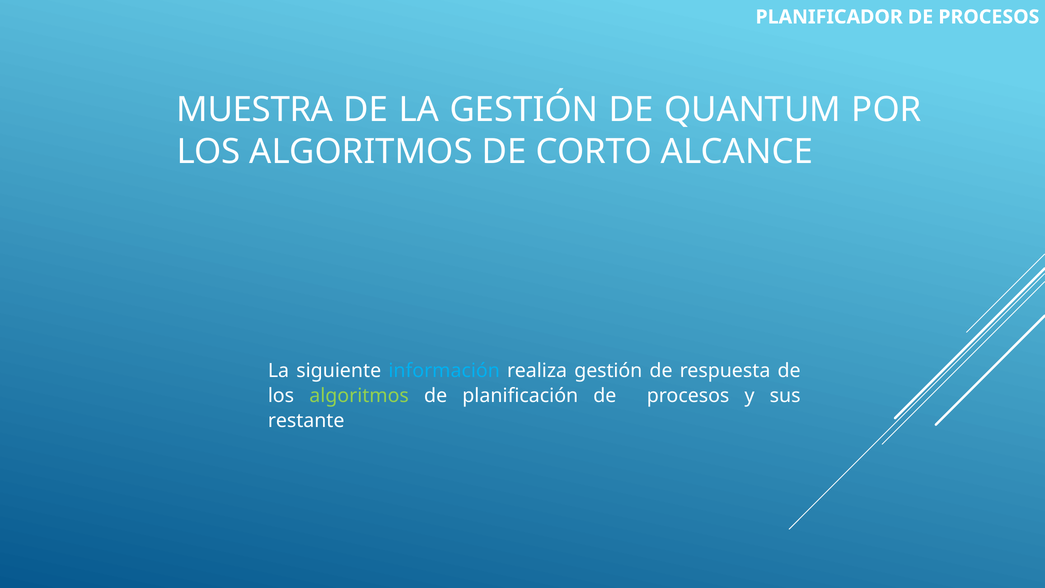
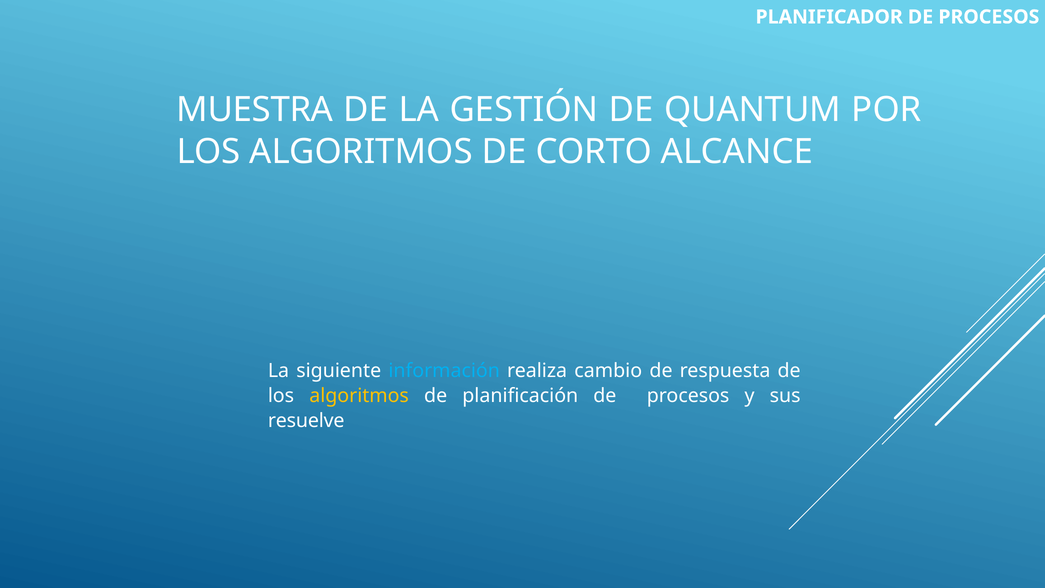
realiza gestión: gestión -> cambio
algoritmos at (359, 396) colour: light green -> yellow
restante: restante -> resuelve
